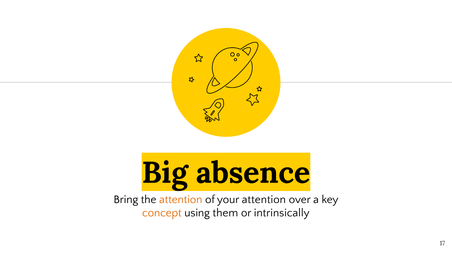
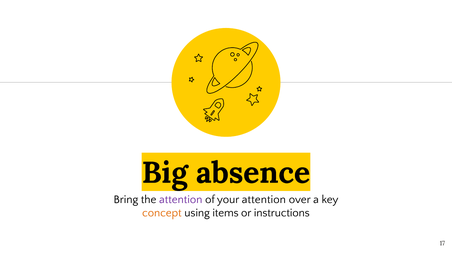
attention at (181, 200) colour: orange -> purple
them: them -> items
intrinsically: intrinsically -> instructions
